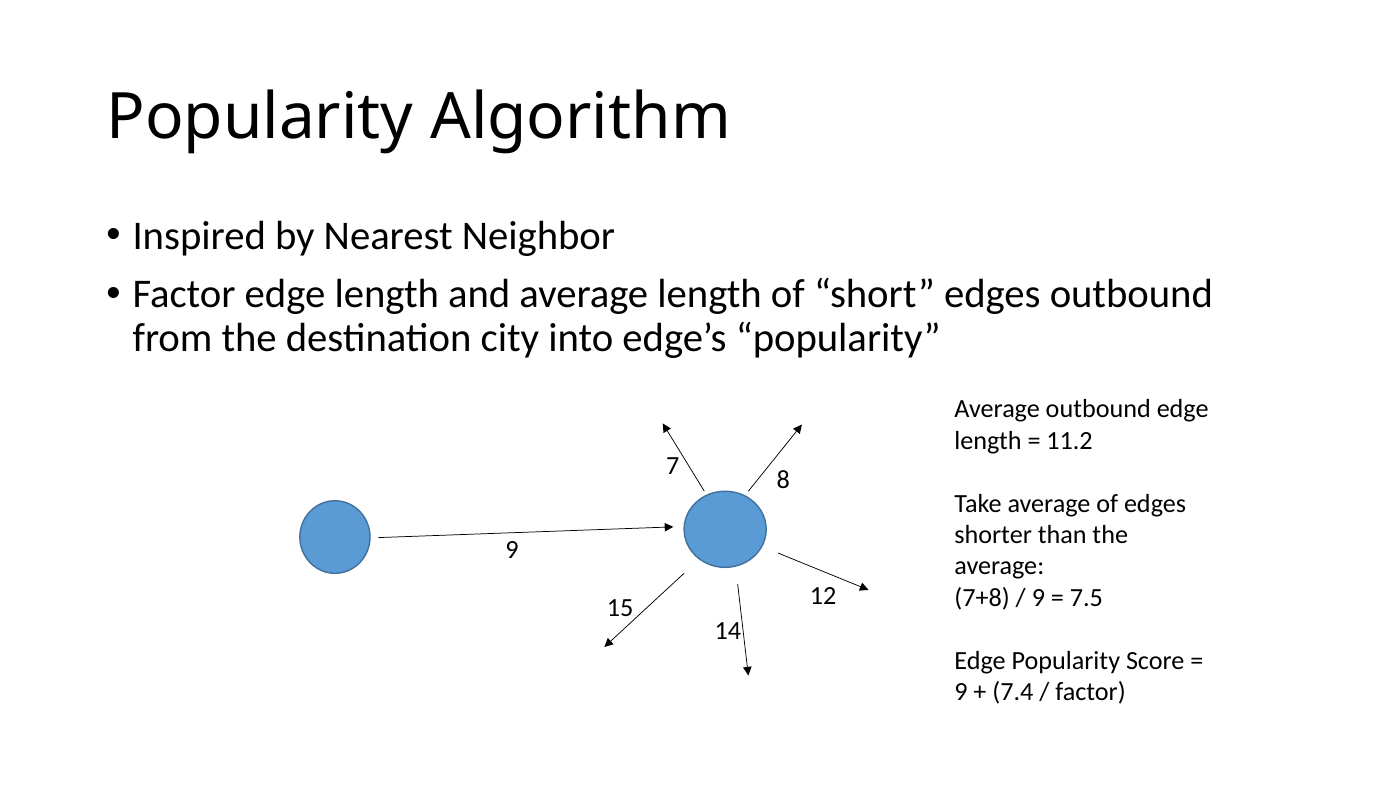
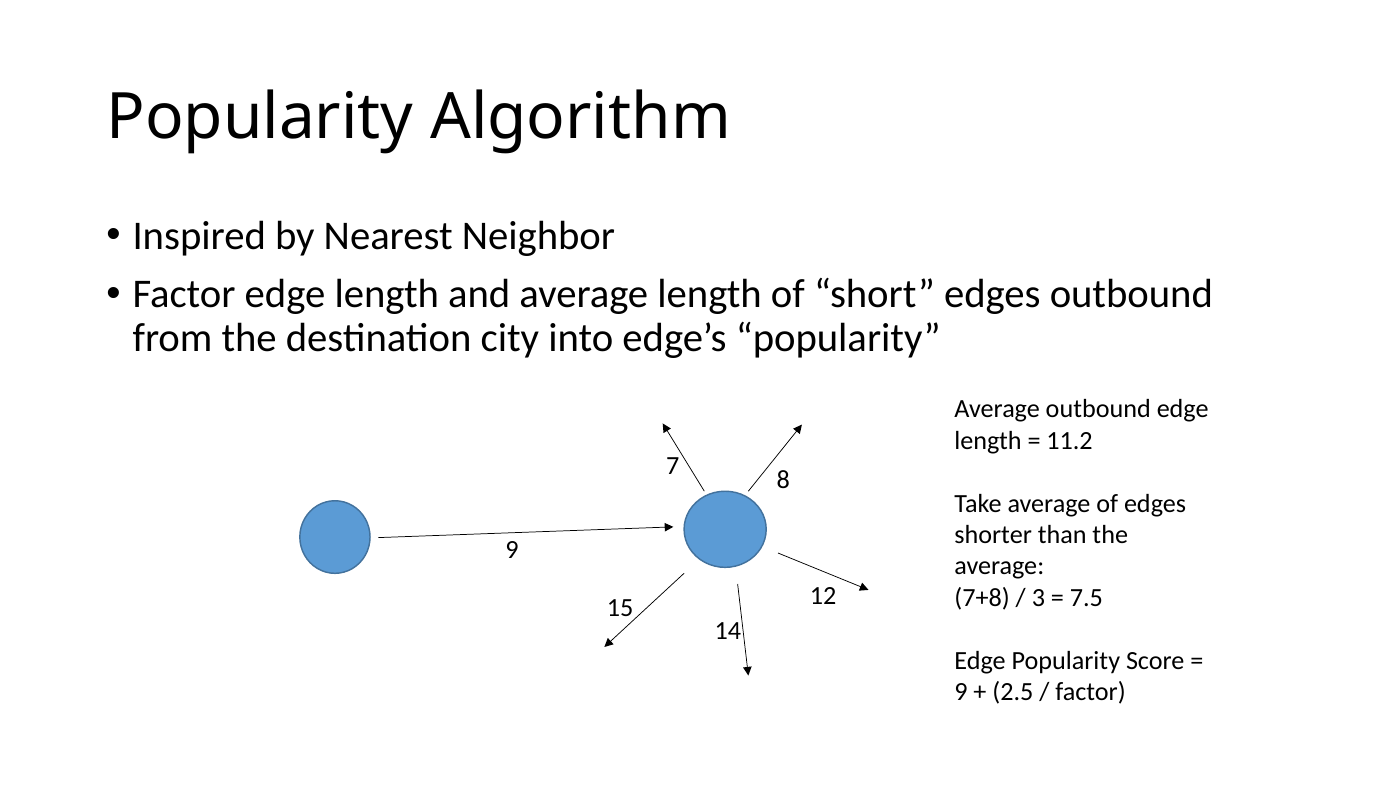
9 at (1038, 598): 9 -> 3
7.4: 7.4 -> 2.5
